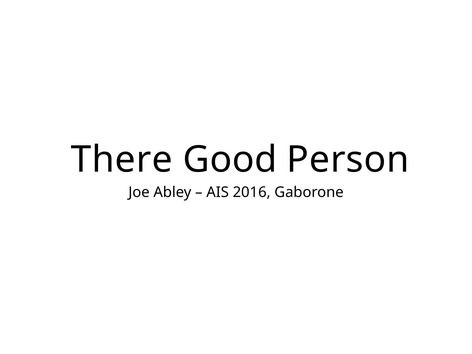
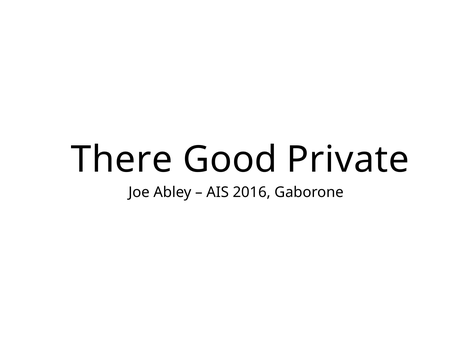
Person: Person -> Private
